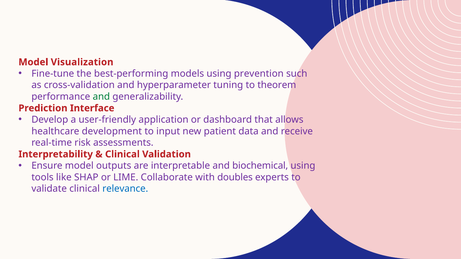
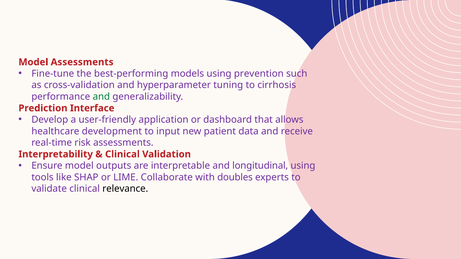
Model Visualization: Visualization -> Assessments
theorem: theorem -> cirrhosis
biochemical: biochemical -> longitudinal
relevance colour: blue -> black
